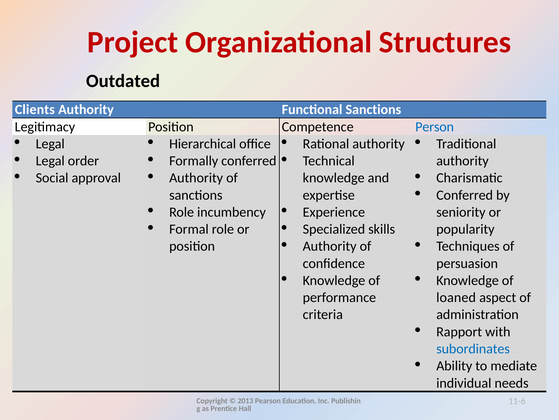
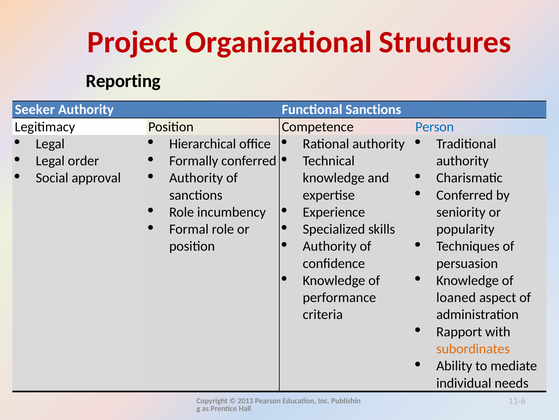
Outdated: Outdated -> Reporting
Clients: Clients -> Seeker
subordinates colour: blue -> orange
